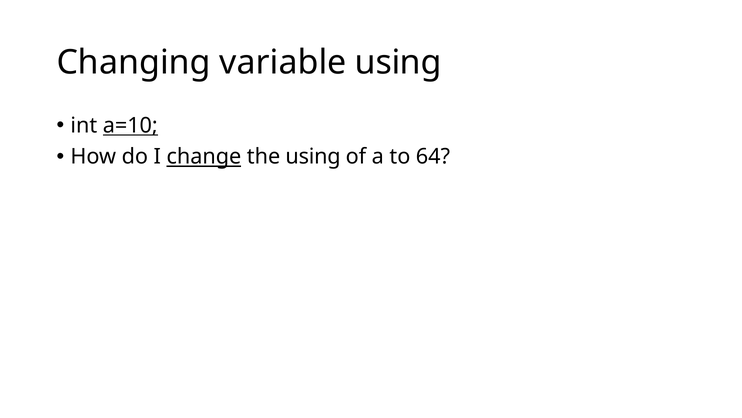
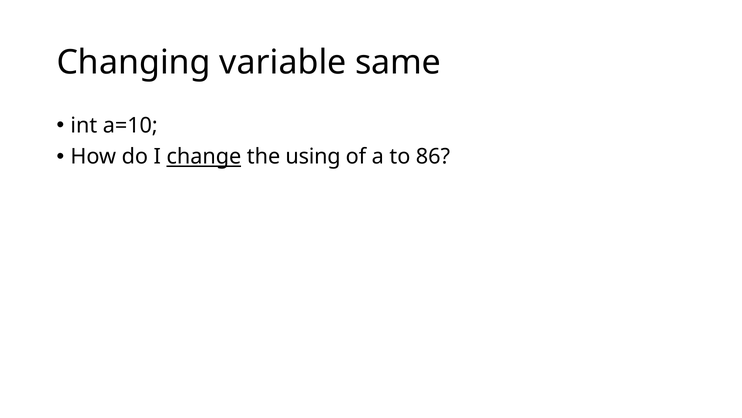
variable using: using -> same
a=10 underline: present -> none
64: 64 -> 86
